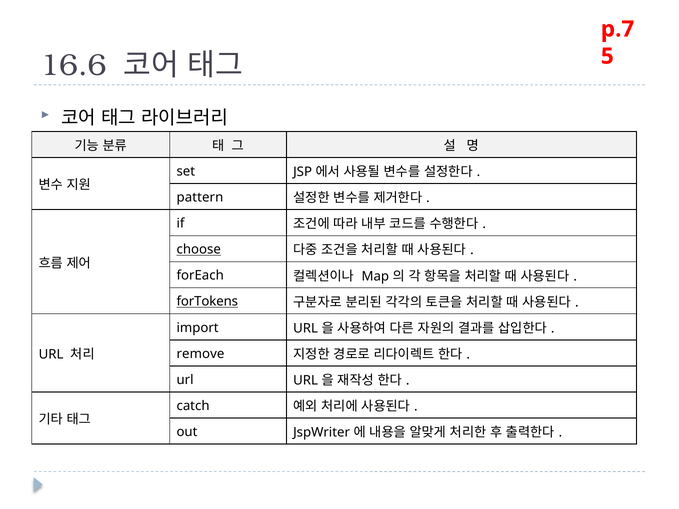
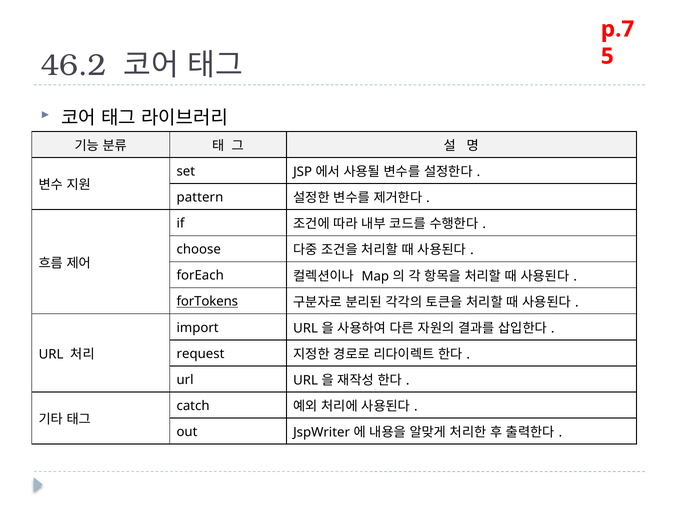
16.6: 16.6 -> 46.2
choose underline: present -> none
remove: remove -> request
